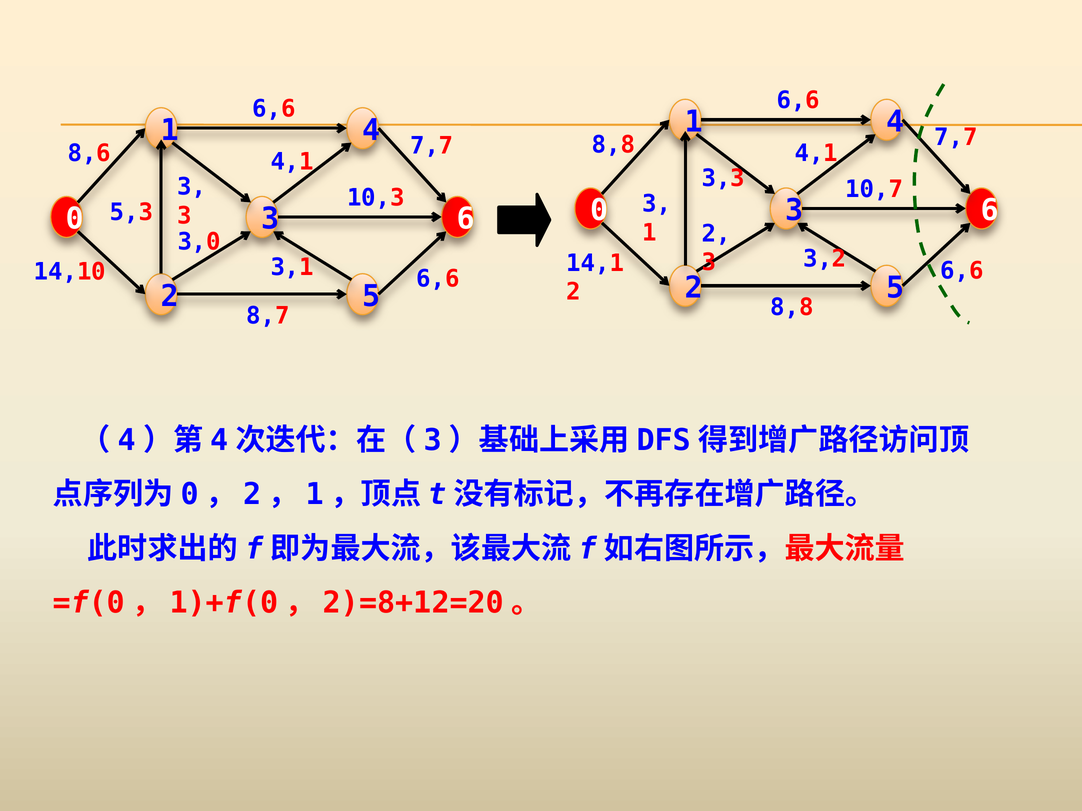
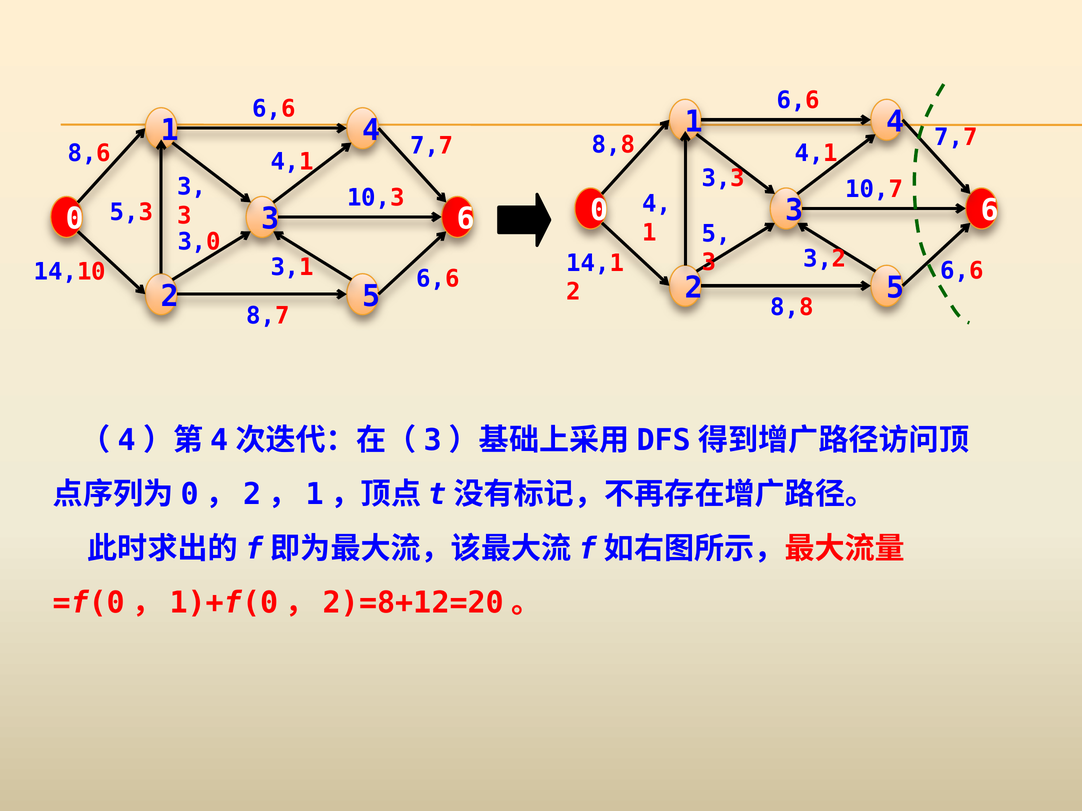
3 at (657, 204): 3 -> 4
2 at (716, 234): 2 -> 5
